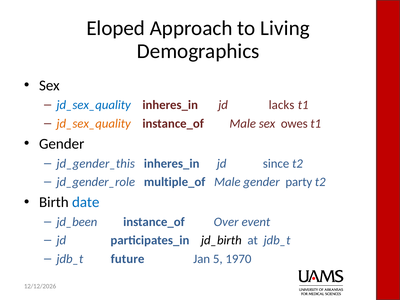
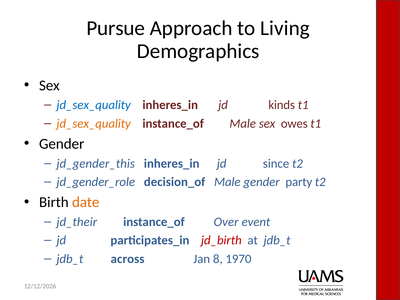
Eloped: Eloped -> Pursue
lacks: lacks -> kinds
multiple_of: multiple_of -> decision_of
date colour: blue -> orange
jd_been: jd_been -> jd_their
jd_birth colour: black -> red
future: future -> across
5: 5 -> 8
